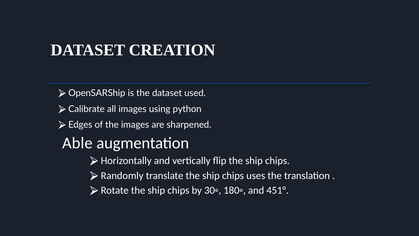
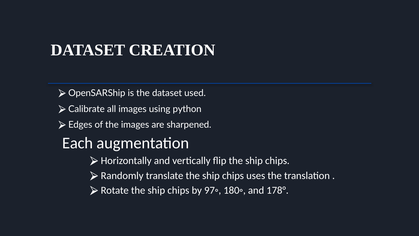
Able: Able -> Each
30◦: 30◦ -> 97◦
451°: 451° -> 178°
